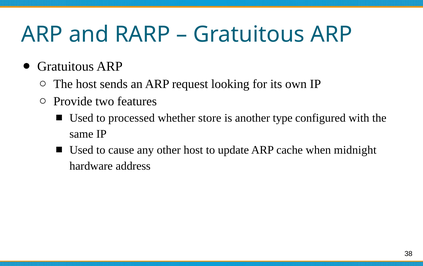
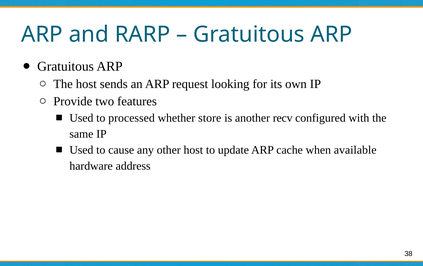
type: type -> recv
midnight: midnight -> available
